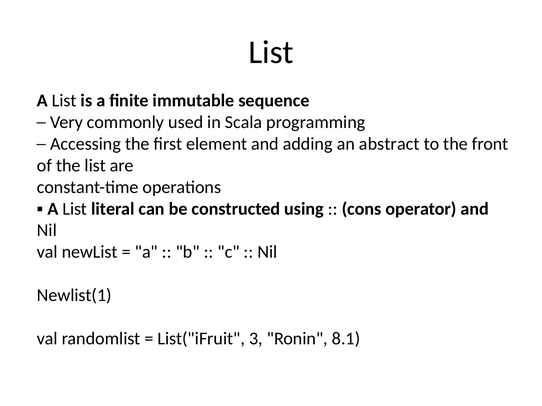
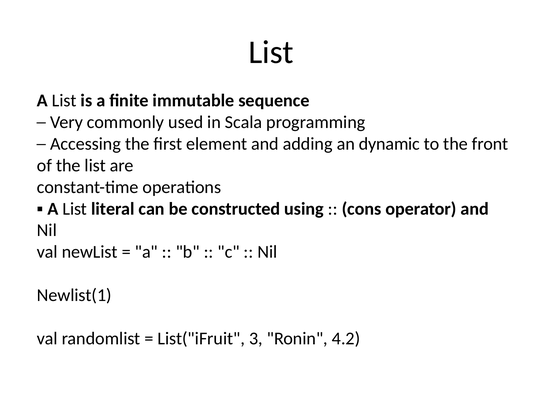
abstract: abstract -> dynamic
8.1: 8.1 -> 4.2
